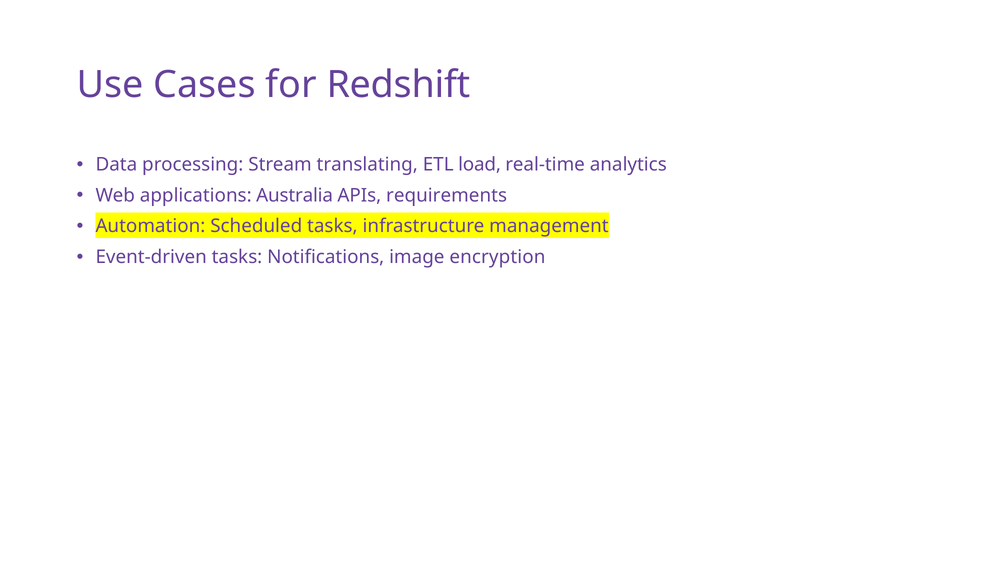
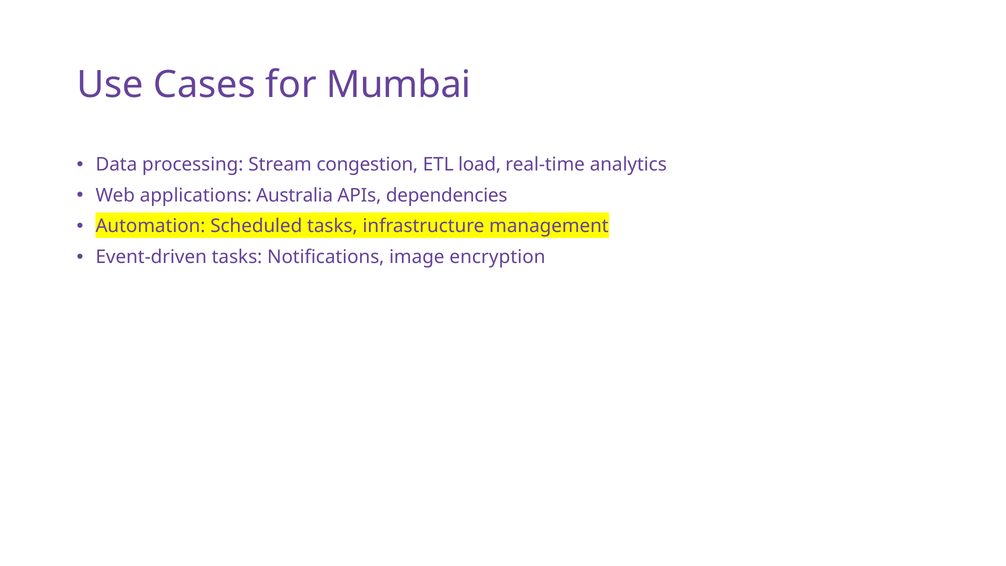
Redshift: Redshift -> Mumbai
translating: translating -> congestion
requirements: requirements -> dependencies
